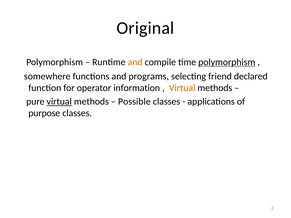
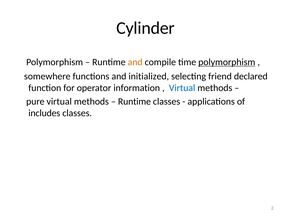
Original: Original -> Cylinder
programs: programs -> initialized
Virtual at (182, 88) colour: orange -> blue
virtual at (59, 102) underline: present -> none
Possible at (134, 102): Possible -> Runtime
purpose: purpose -> includes
